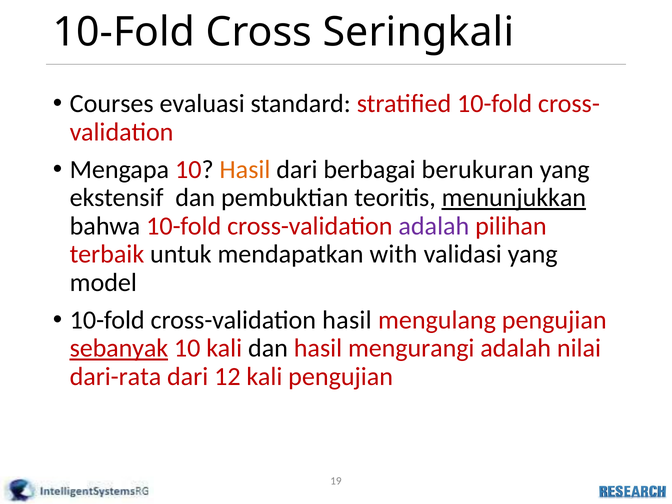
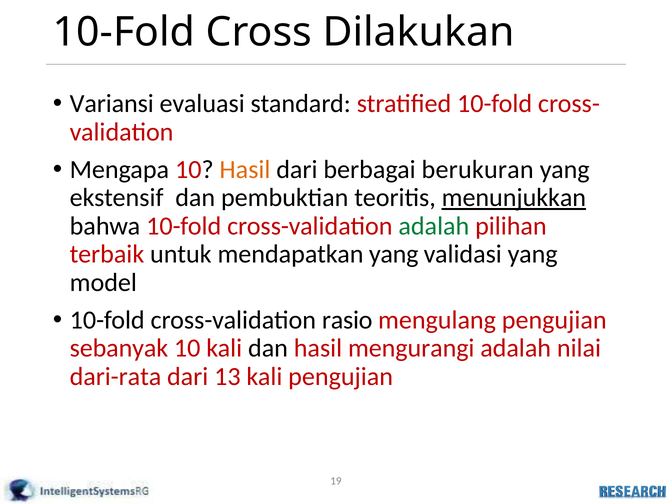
Seringkali: Seringkali -> Dilakukan
Courses: Courses -> Variansi
adalah at (434, 226) colour: purple -> green
mendapatkan with: with -> yang
cross-validation hasil: hasil -> rasio
sebanyak underline: present -> none
12: 12 -> 13
